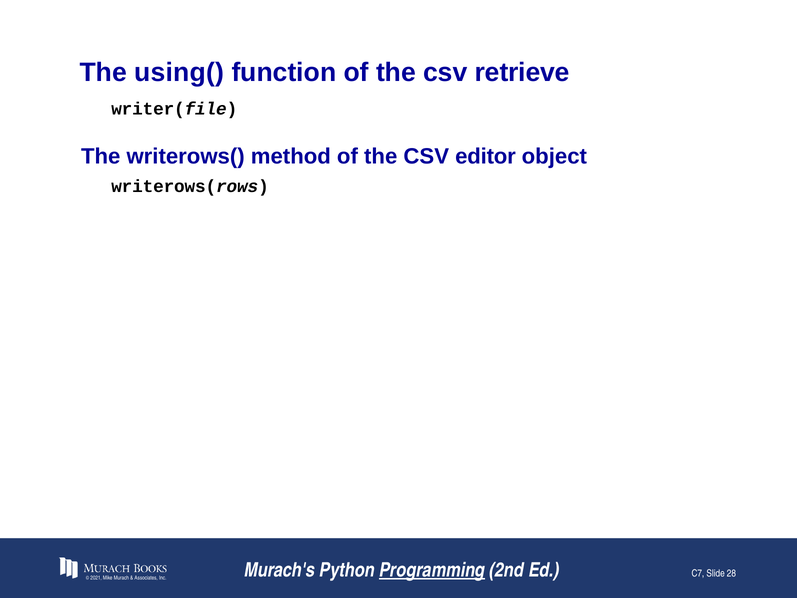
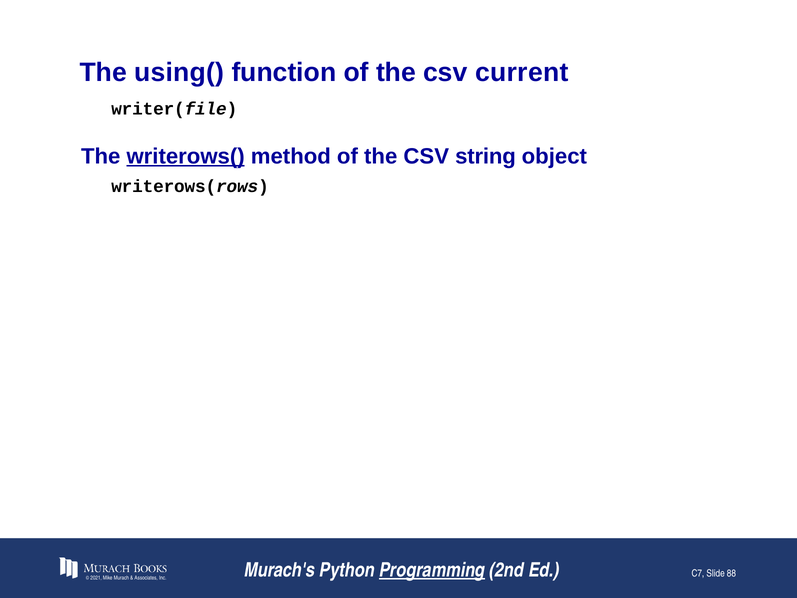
retrieve: retrieve -> current
writerows( underline: none -> present
editor: editor -> string
28: 28 -> 88
